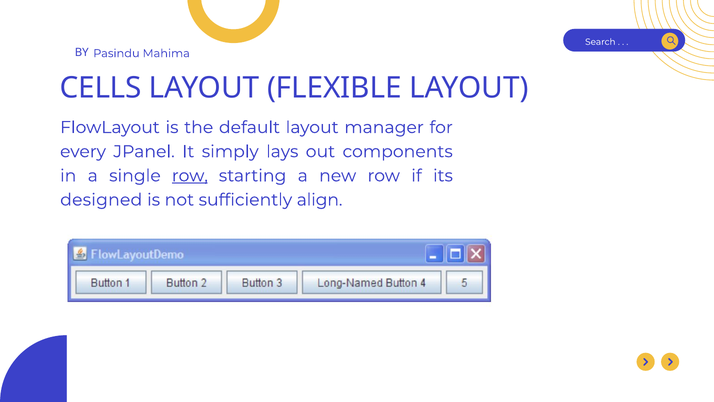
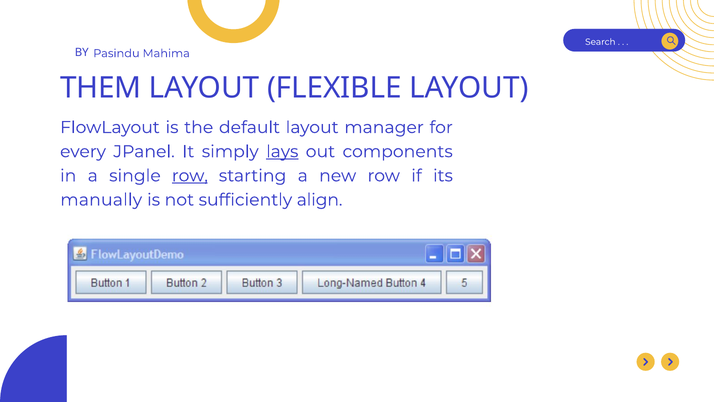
CELLS: CELLS -> THEM
lays underline: none -> present
designed: designed -> manually
